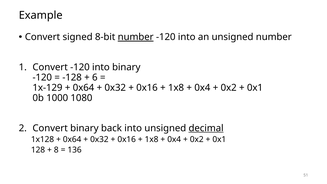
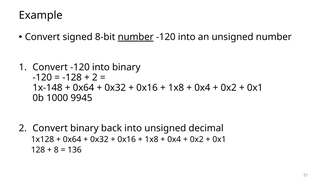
6 at (95, 77): 6 -> 2
1x-129: 1x-129 -> 1x-148
1080: 1080 -> 9945
decimal underline: present -> none
